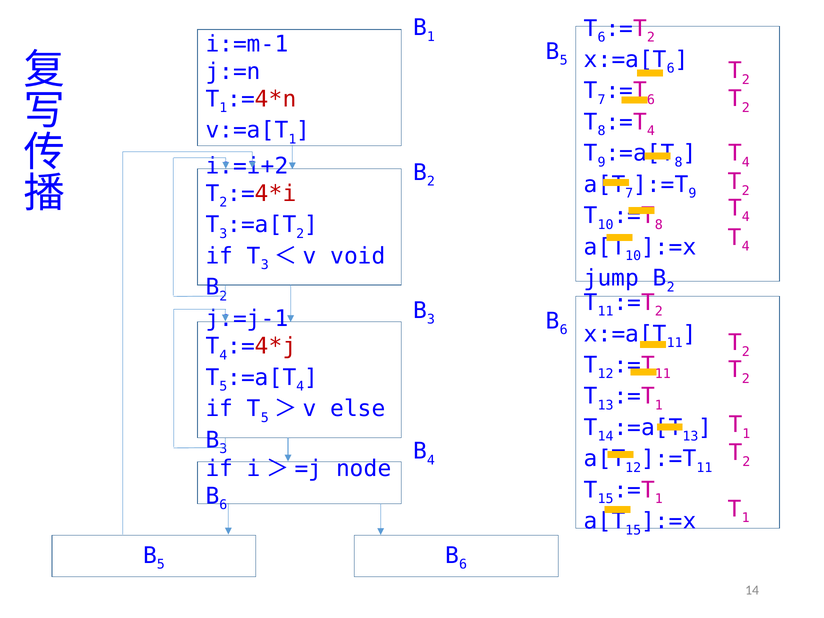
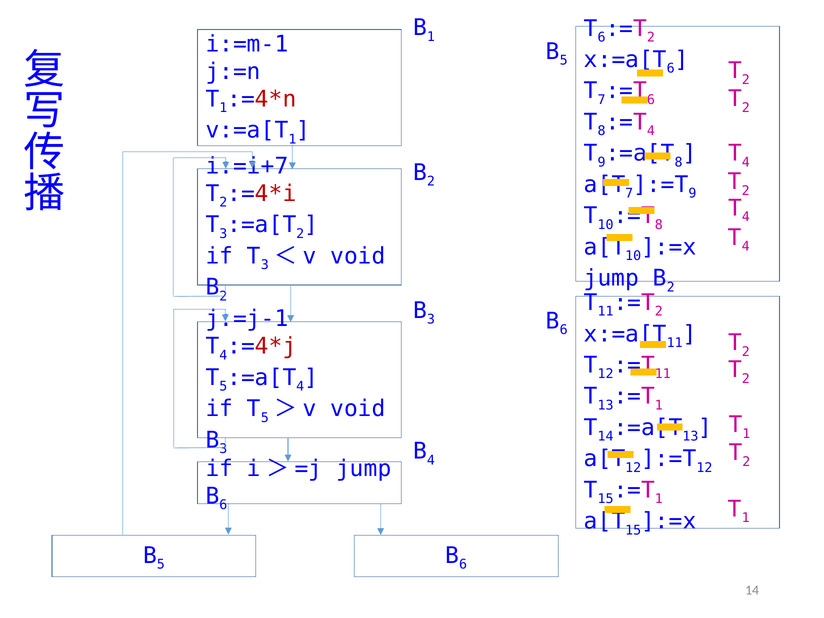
i:=i+2: i:=i+2 -> i:=i+7
else at (358, 409): else -> void
11 at (704, 468): 11 -> 12
i＞=j node: node -> jump
